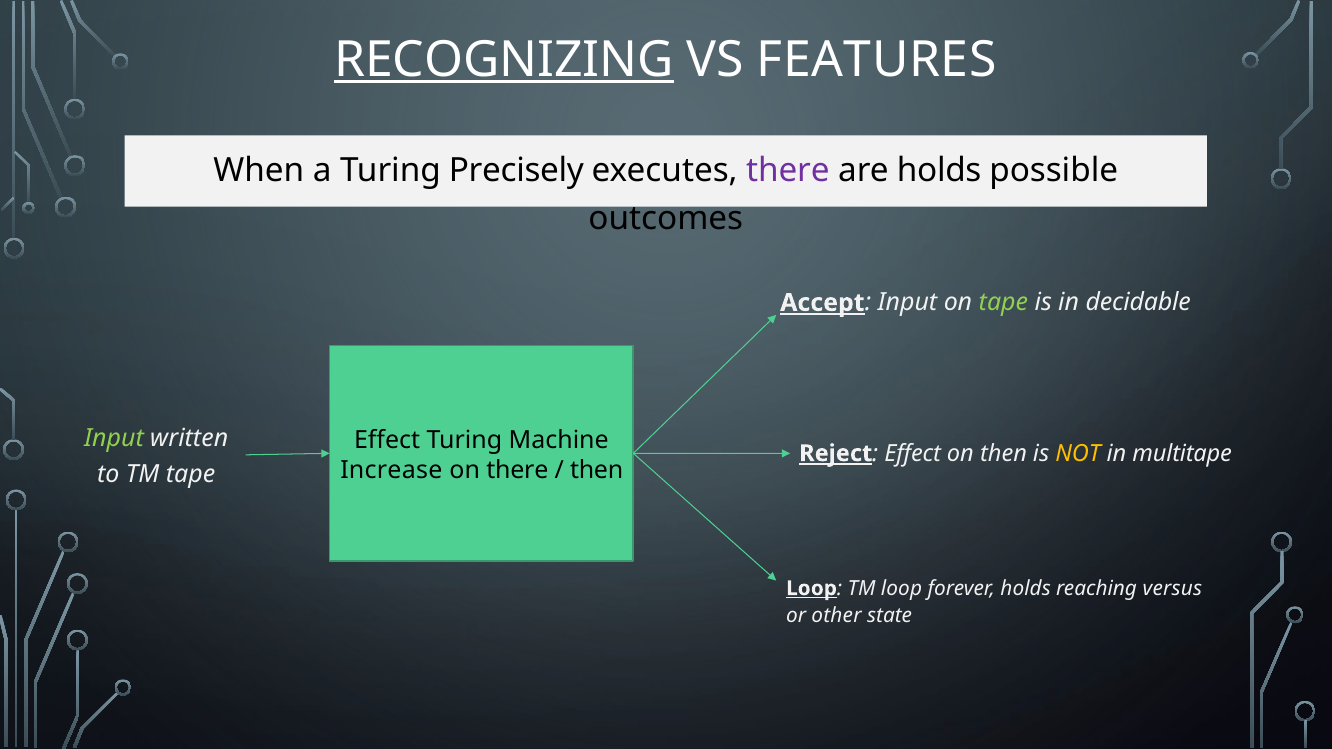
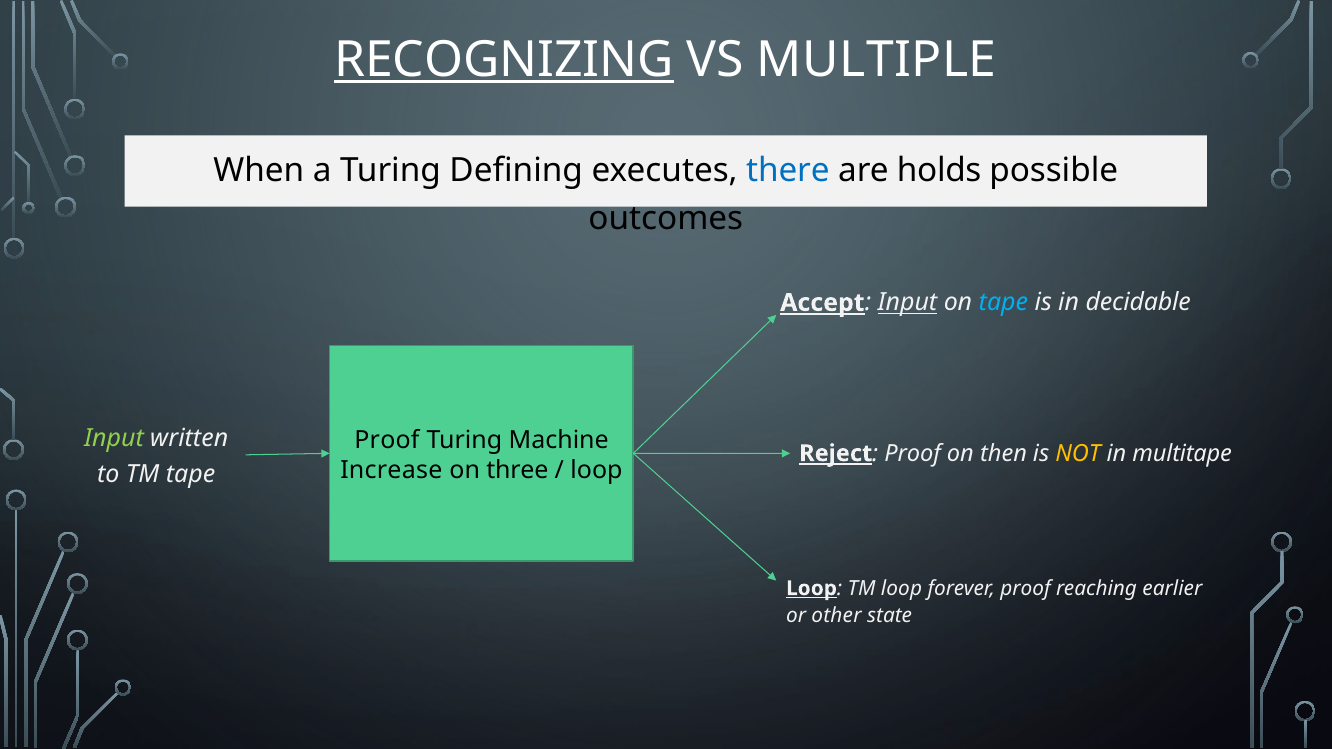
FEATURES: FEATURES -> MULTIPLE
Precisely: Precisely -> Defining
there at (788, 171) colour: purple -> blue
Input at (907, 303) underline: none -> present
tape at (1003, 303) colour: light green -> light blue
Effect at (387, 440): Effect -> Proof
Reject Effect: Effect -> Proof
on there: there -> three
then at (597, 470): then -> loop
forever holds: holds -> proof
versus: versus -> earlier
